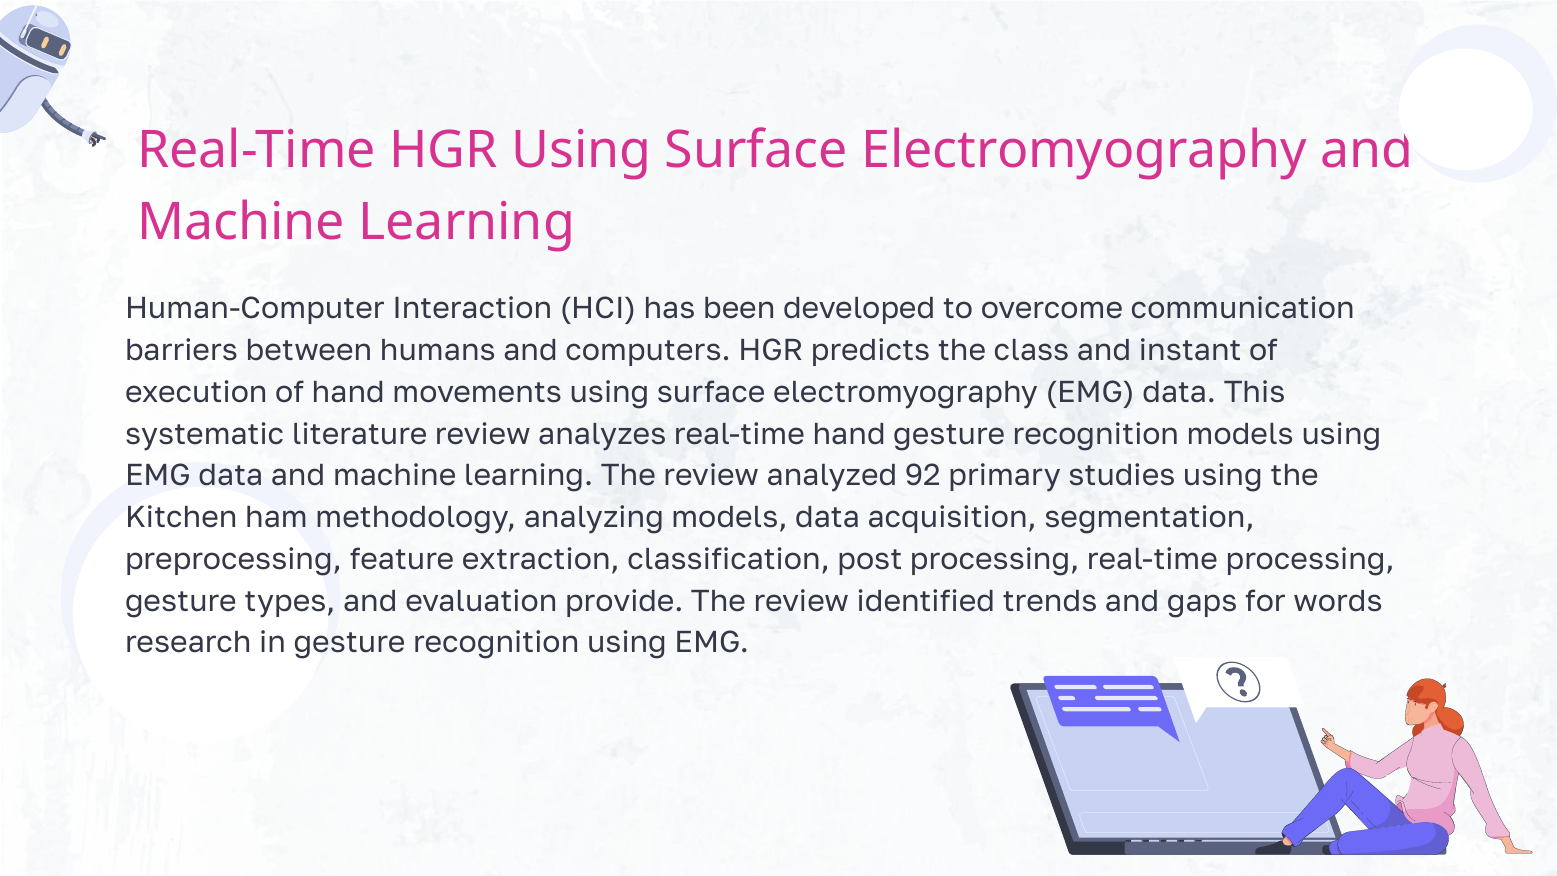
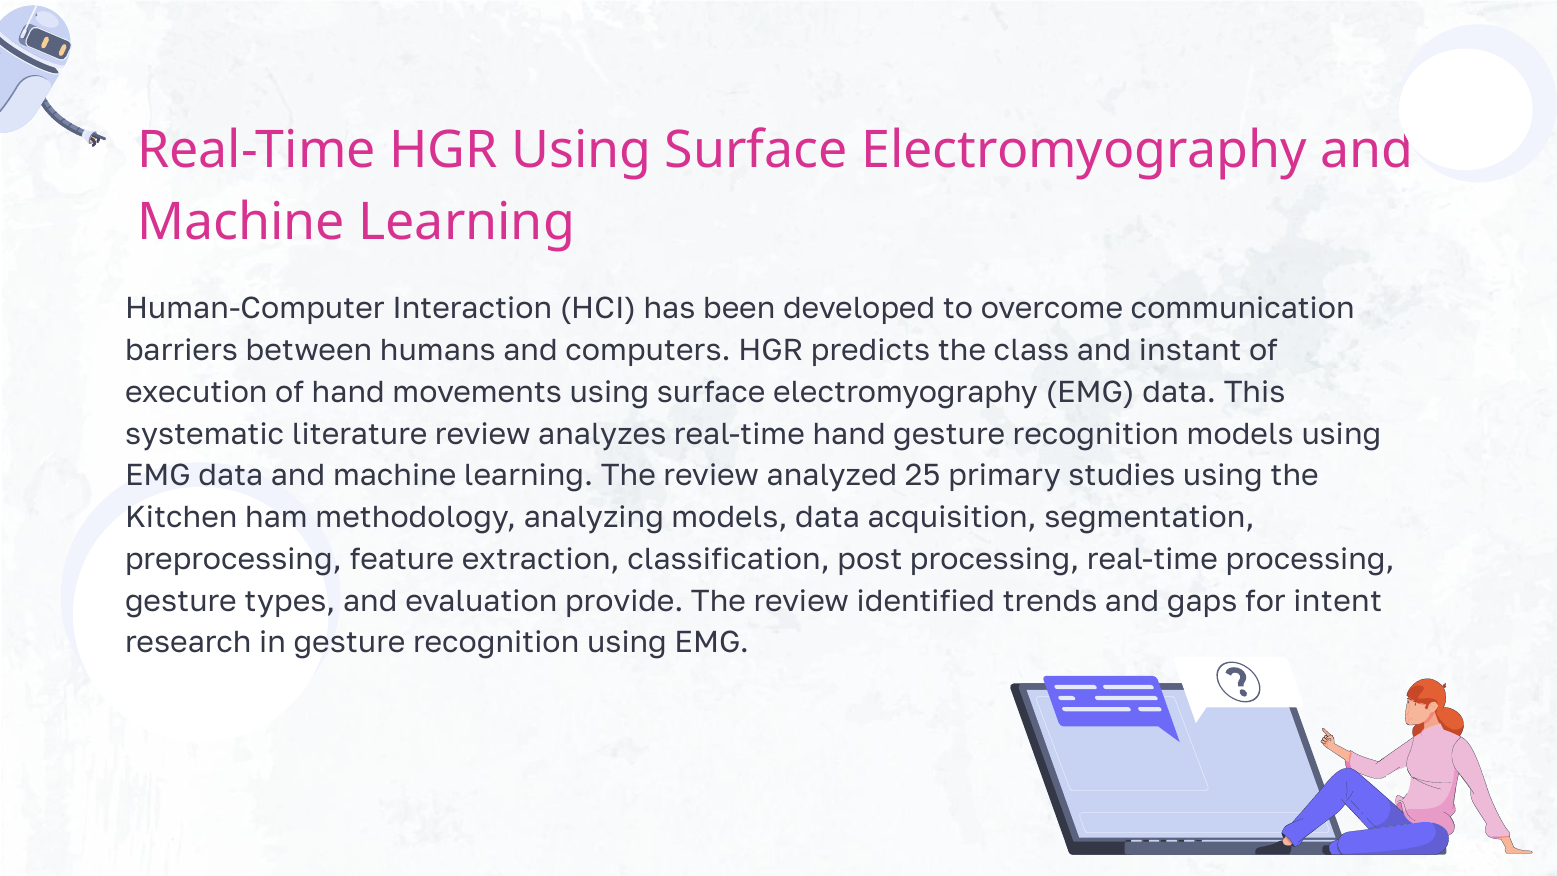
92: 92 -> 25
words: words -> intent
